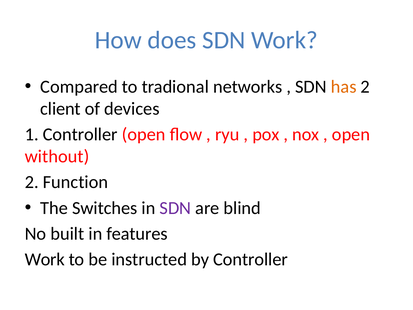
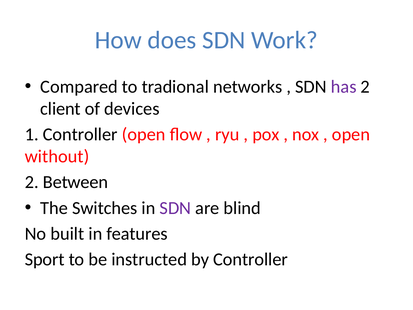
has colour: orange -> purple
Function: Function -> Between
Work at (45, 259): Work -> Sport
